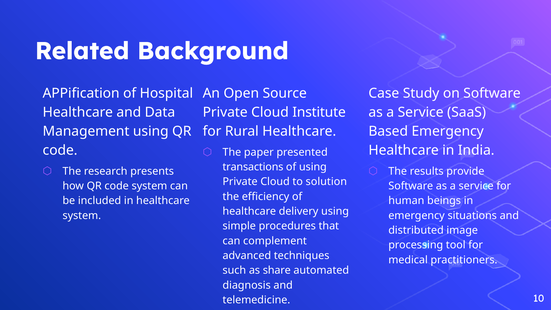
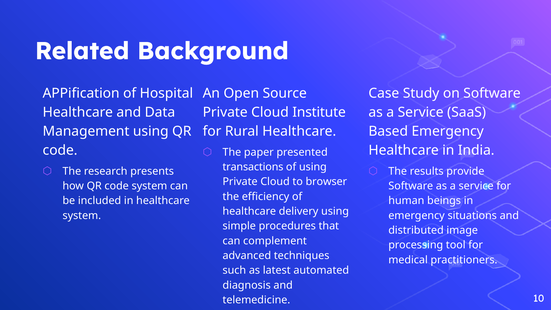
solution: solution -> browser
share: share -> latest
